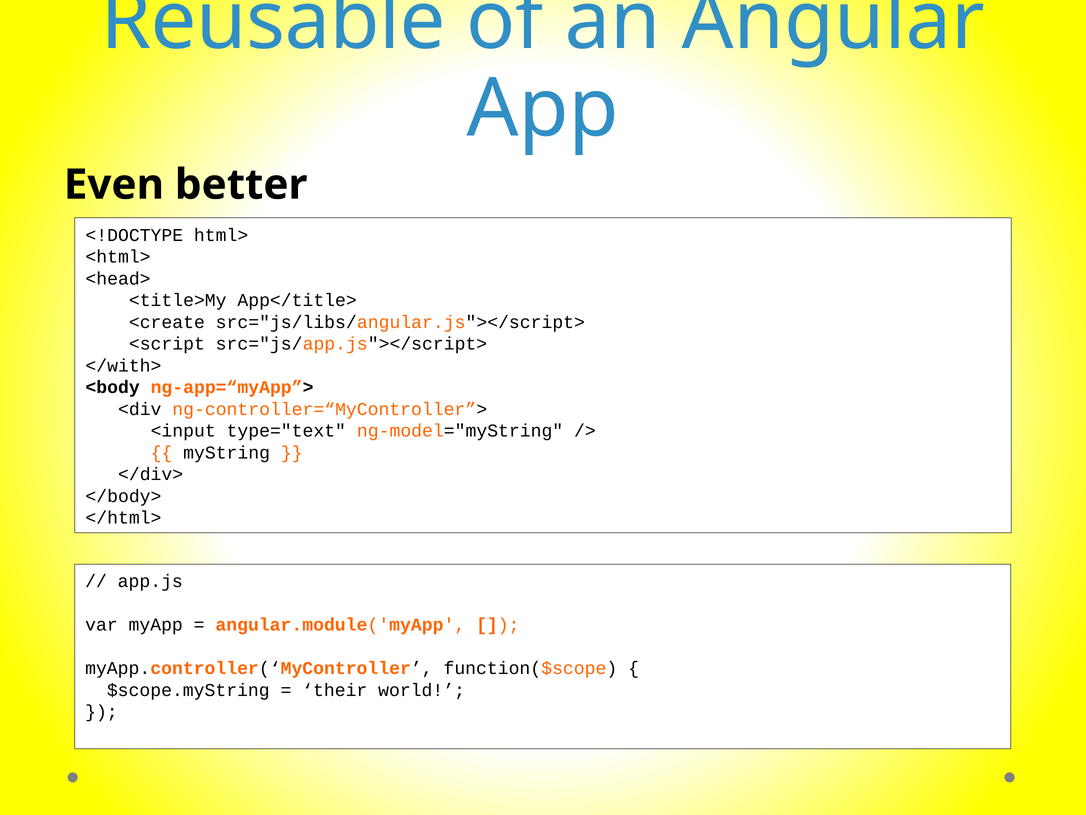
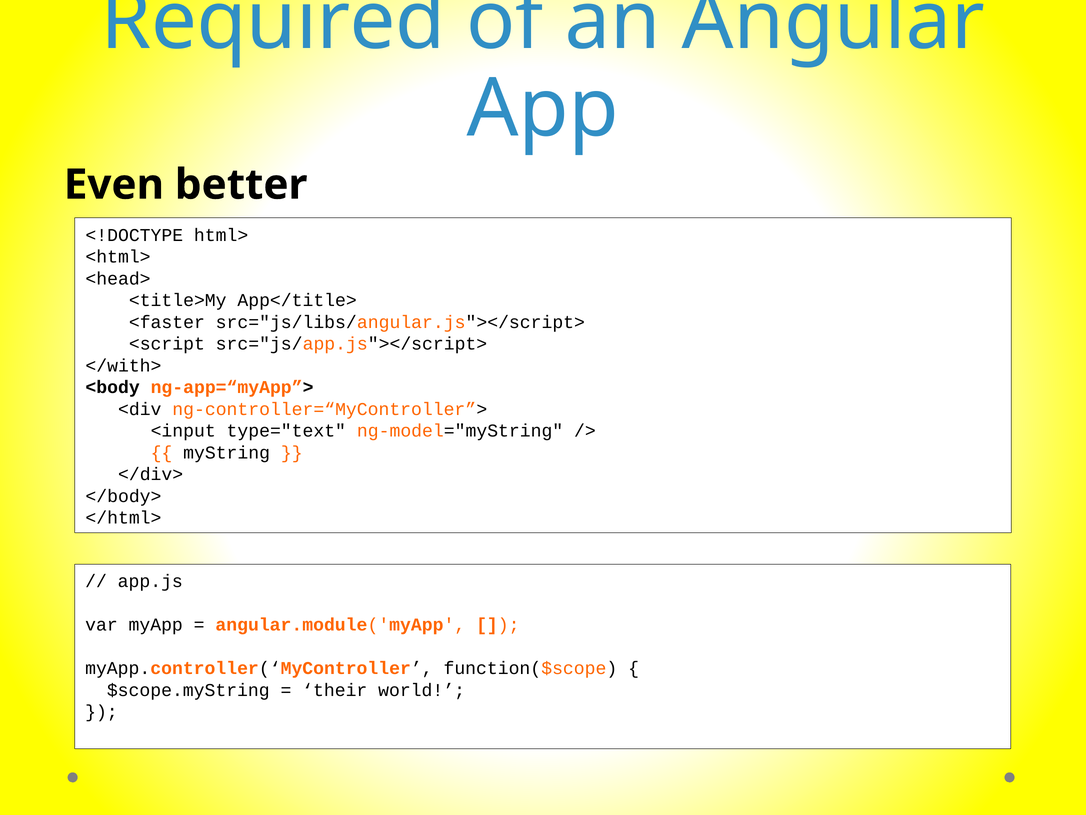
Reusable: Reusable -> Required
<create: <create -> <faster
